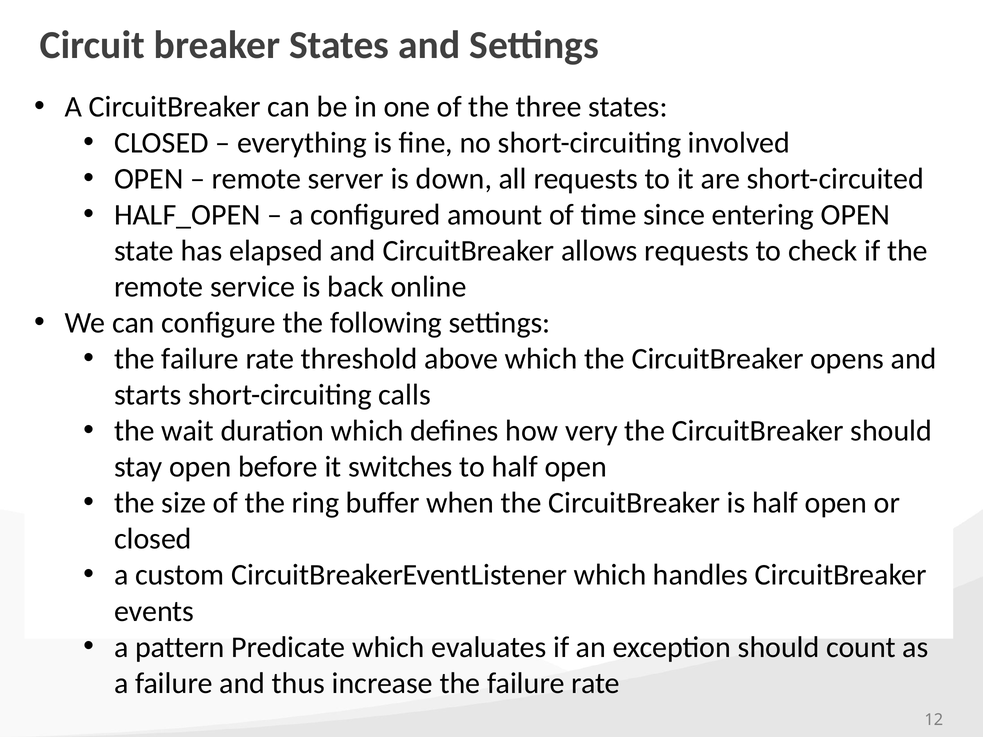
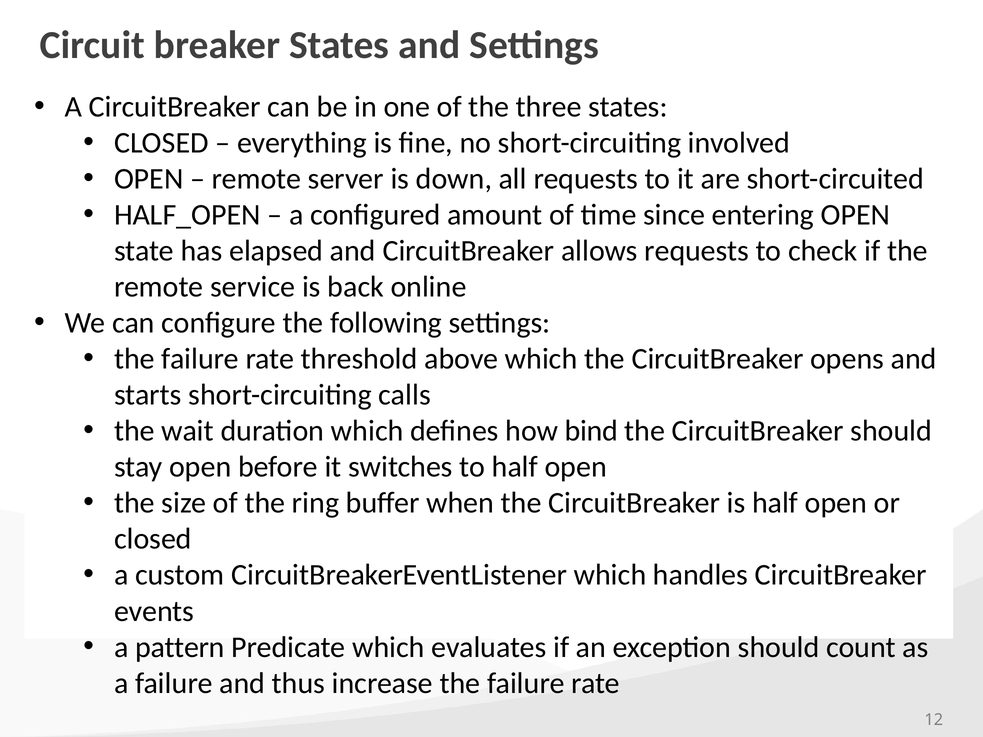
very: very -> bind
